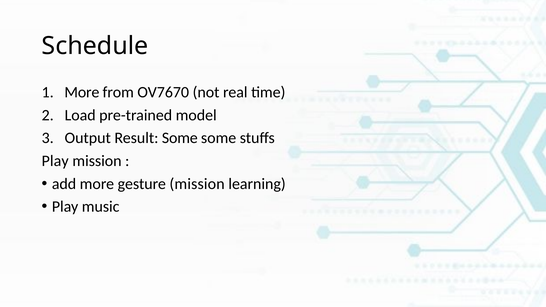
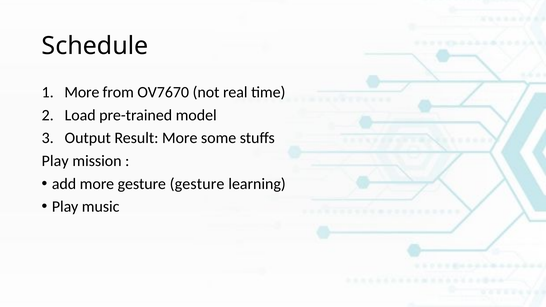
Result Some: Some -> More
gesture mission: mission -> gesture
